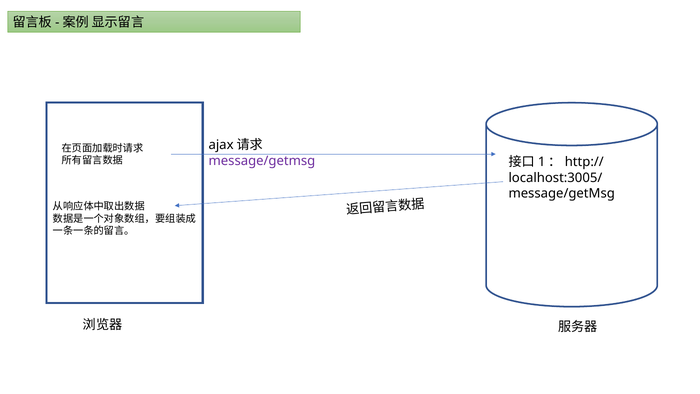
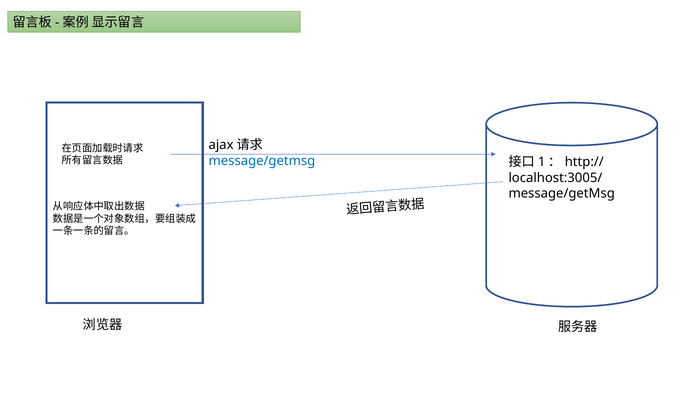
message/getmsg at (262, 161) colour: purple -> blue
